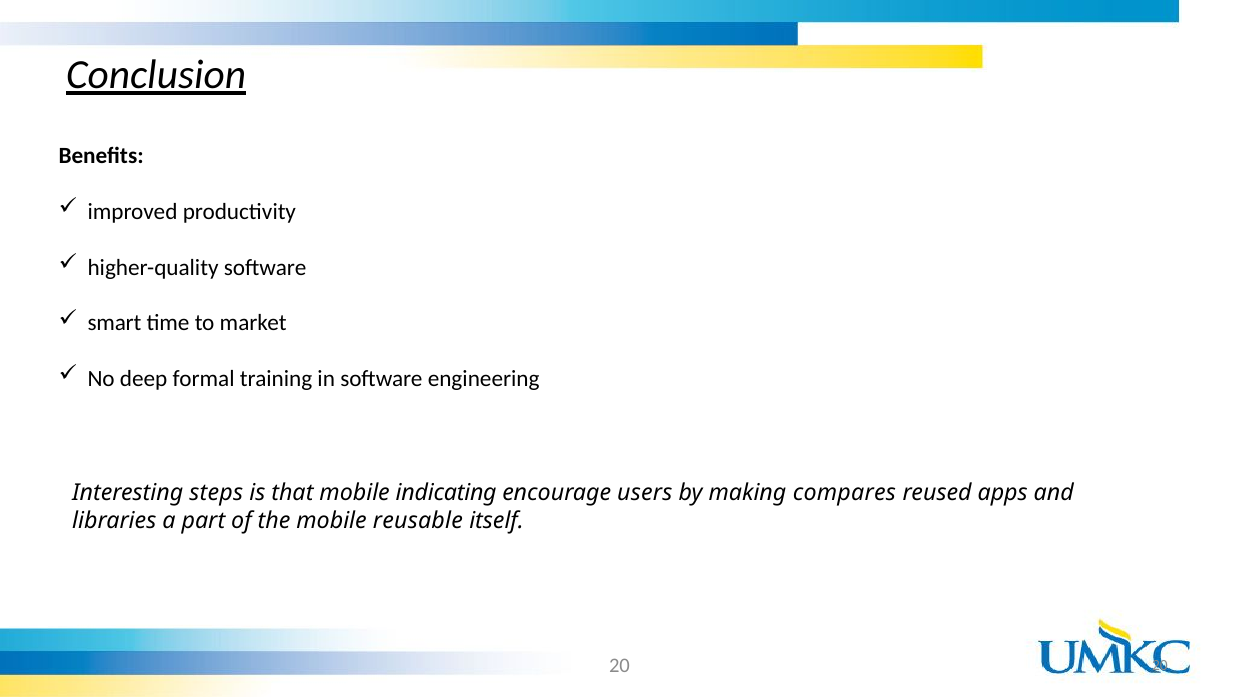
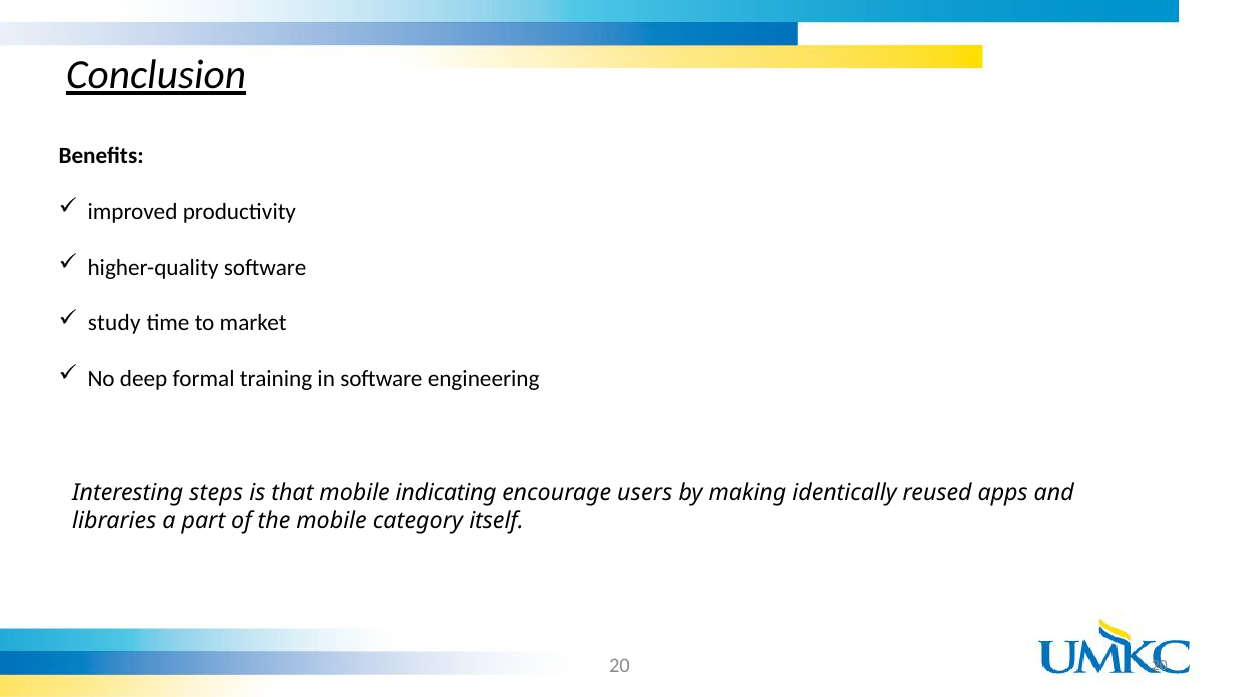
smart: smart -> study
compares: compares -> identically
reusable: reusable -> category
